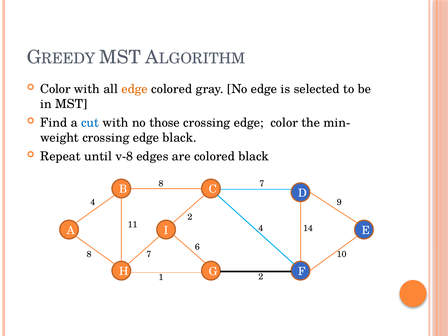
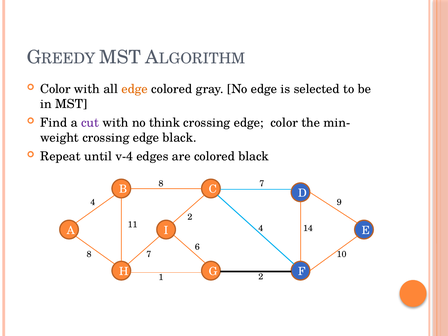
cut colour: blue -> purple
those: those -> think
v-8: v-8 -> v-4
